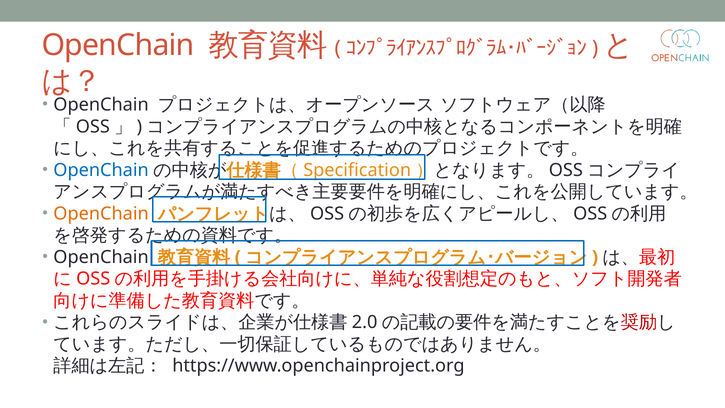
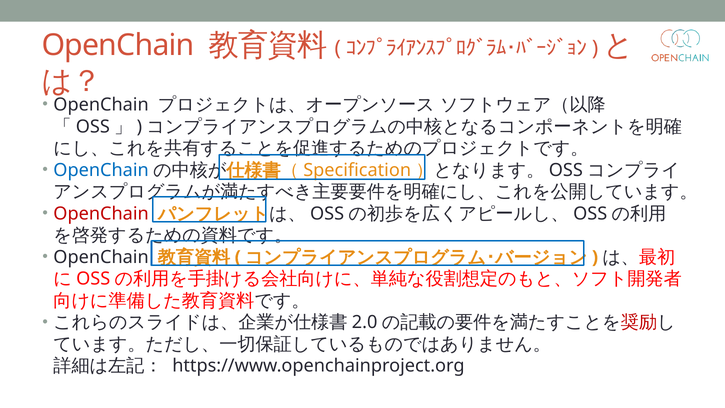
OpenChain at (101, 214) colour: orange -> red
